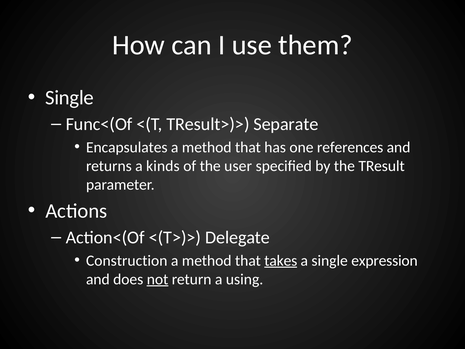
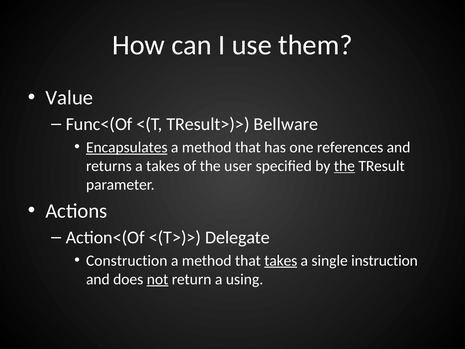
Single at (69, 98): Single -> Value
Separate: Separate -> Bellware
Encapsulates underline: none -> present
a kinds: kinds -> takes
the at (344, 166) underline: none -> present
expression: expression -> instruction
